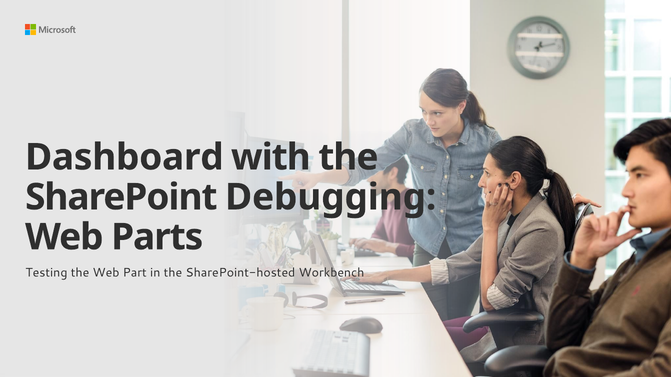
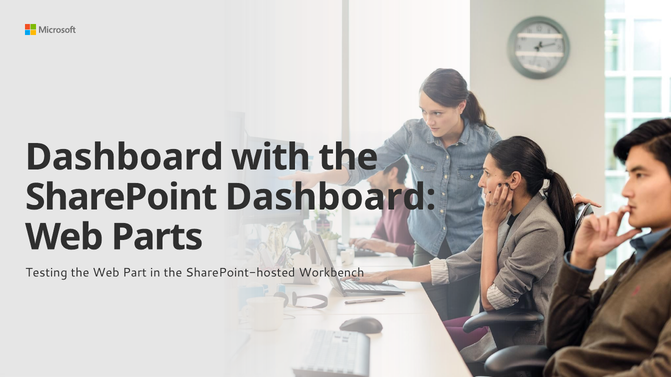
SharePoint Debugging: Debugging -> Dashboard
